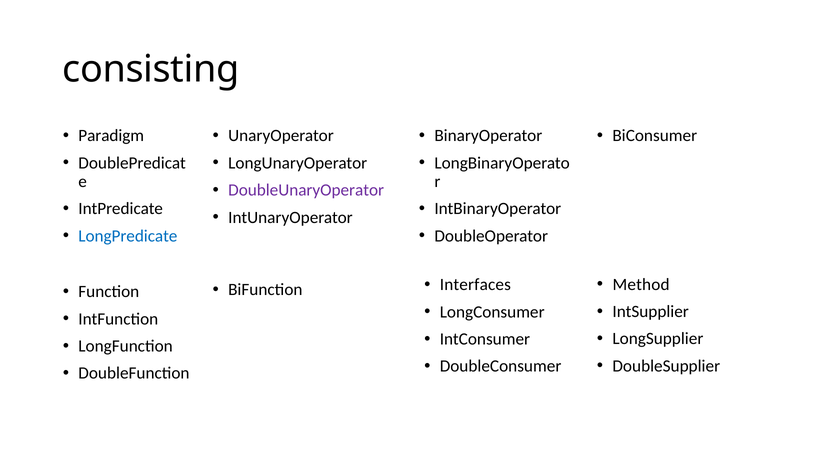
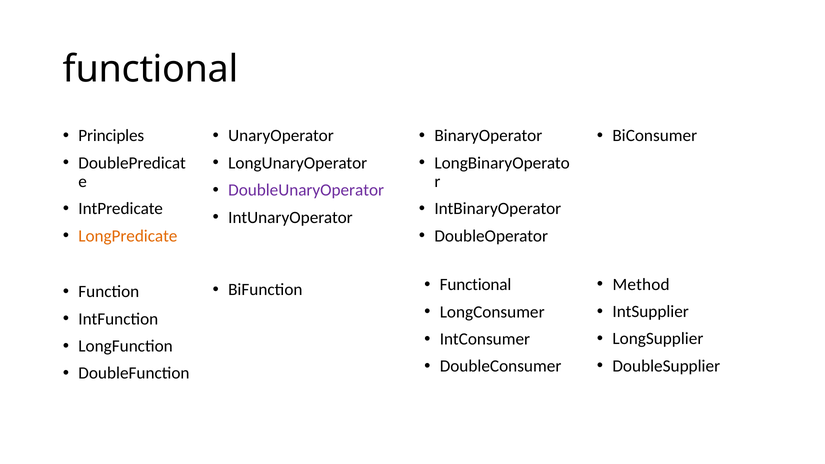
consisting at (151, 69): consisting -> functional
Paradigm: Paradigm -> Principles
LongPredicate colour: blue -> orange
Interfaces at (475, 285): Interfaces -> Functional
